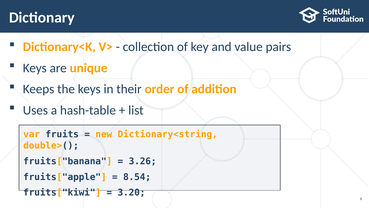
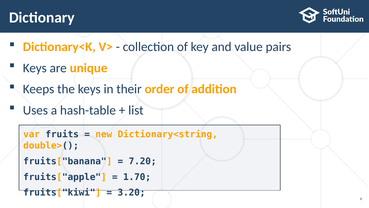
3.26: 3.26 -> 7.20
8.54: 8.54 -> 1.70
